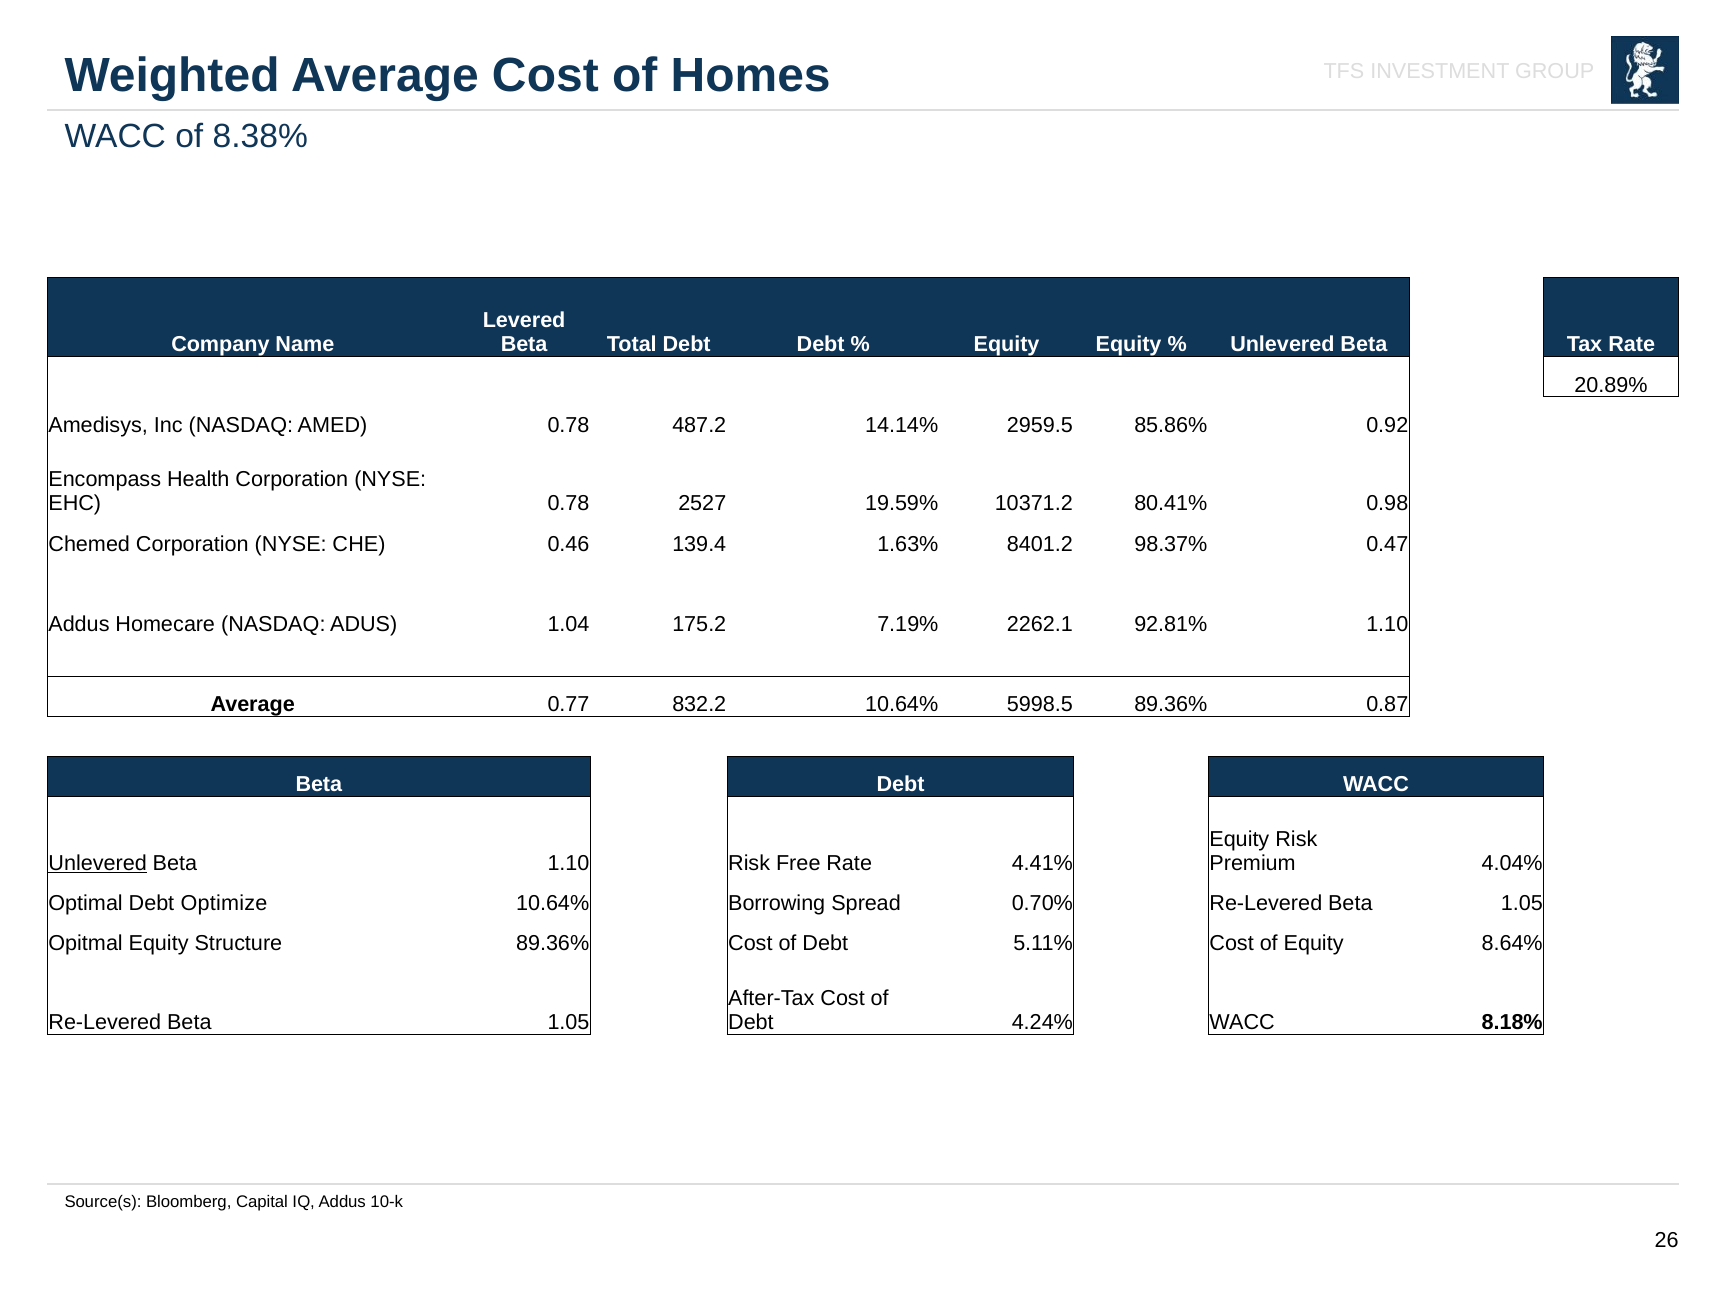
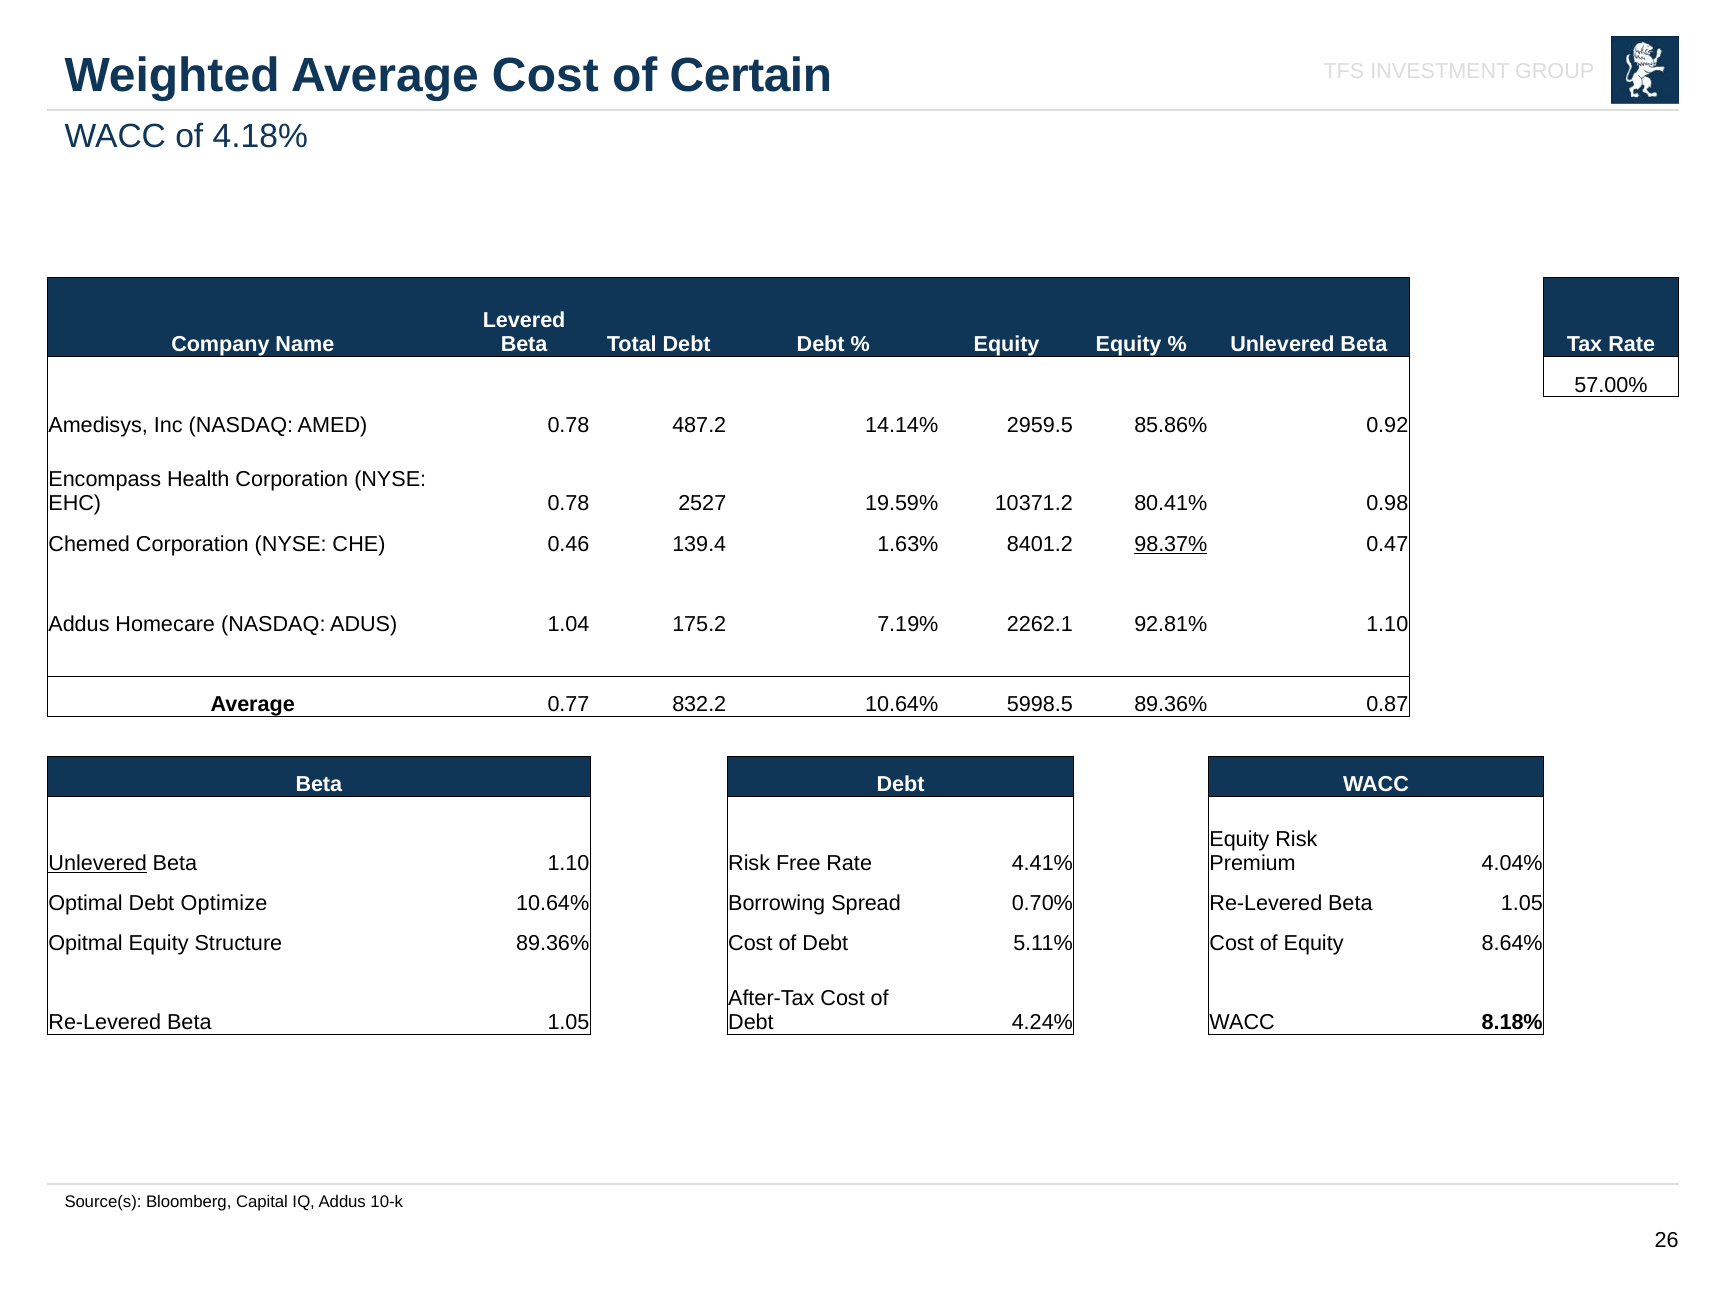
Homes: Homes -> Certain
8.38%: 8.38% -> 4.18%
20.89%: 20.89% -> 57.00%
98.37% underline: none -> present
